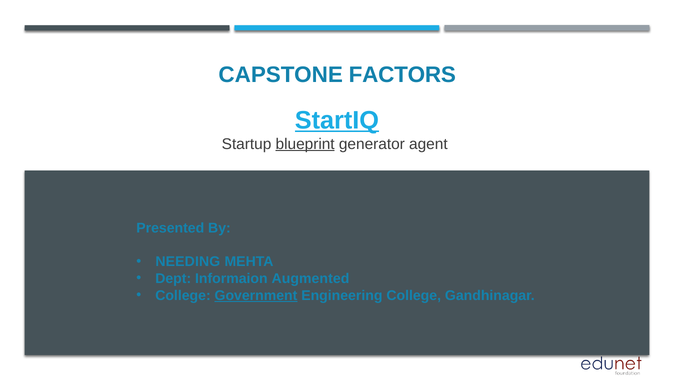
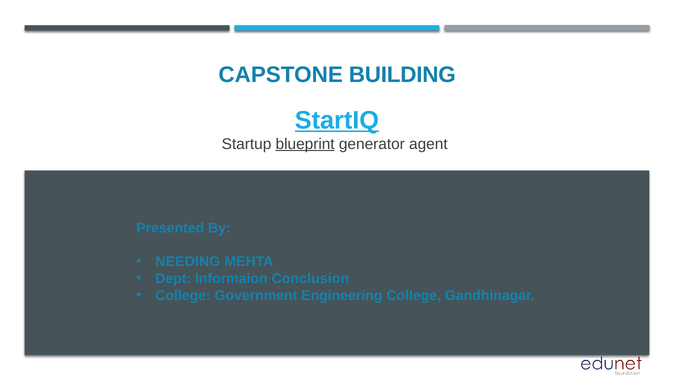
FACTORS: FACTORS -> BUILDING
Augmented: Augmented -> Conclusion
Government underline: present -> none
